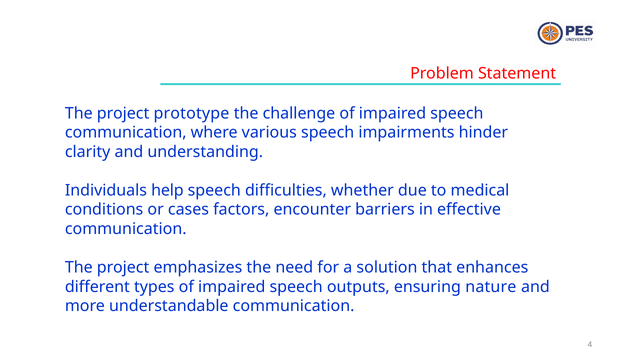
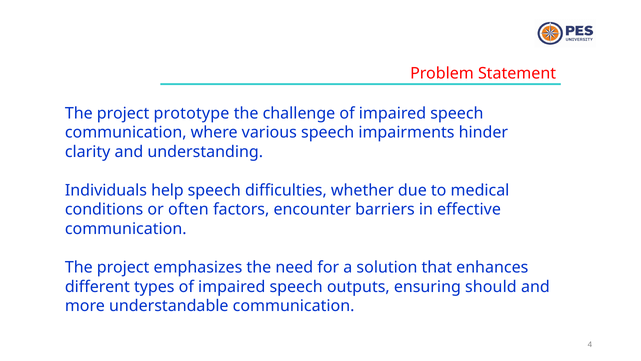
cases: cases -> often
nature: nature -> should
